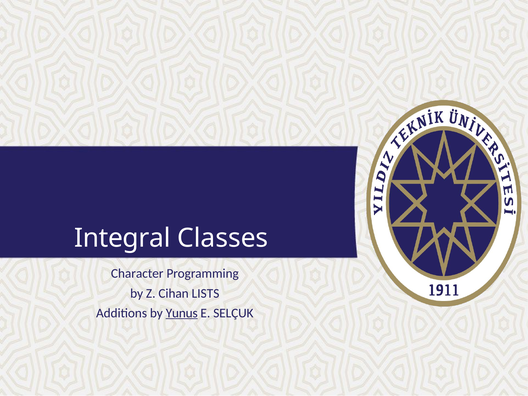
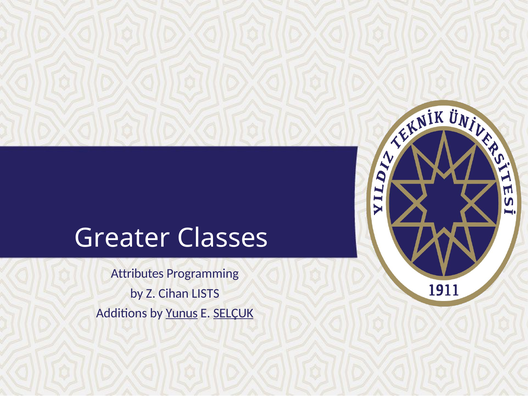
Integral: Integral -> Greater
Character: Character -> Attributes
SELÇUK underline: none -> present
